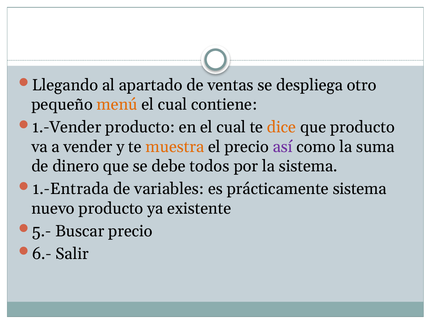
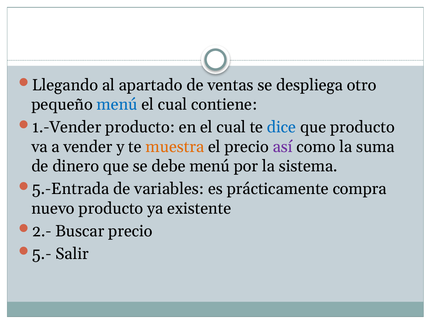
menú at (117, 104) colour: orange -> blue
dice colour: orange -> blue
debe todos: todos -> menú
1.-Entrada: 1.-Entrada -> 5.-Entrada
prácticamente sistema: sistema -> compra
5.-: 5.- -> 2.-
6.-: 6.- -> 5.-
